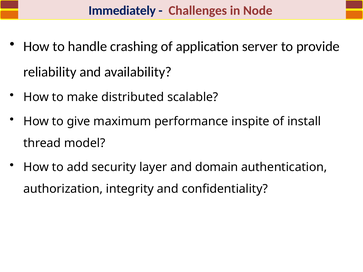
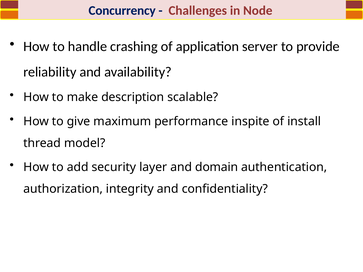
Immediately: Immediately -> Concurrency
distributed: distributed -> description
